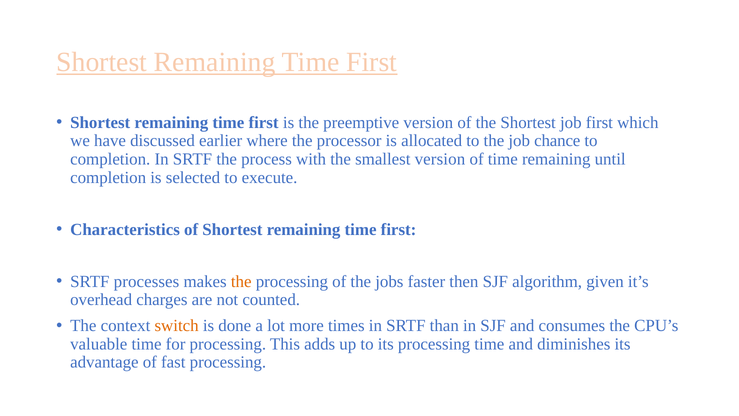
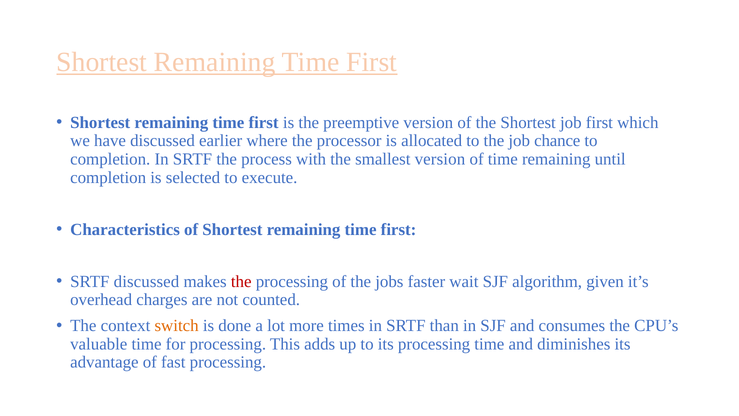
SRTF processes: processes -> discussed
the at (241, 281) colour: orange -> red
then: then -> wait
